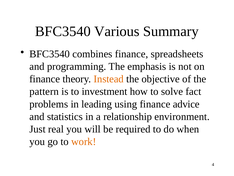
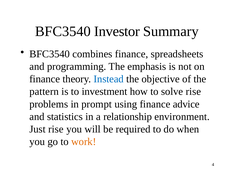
Various: Various -> Investor
Instead colour: orange -> blue
solve fact: fact -> rise
leading: leading -> prompt
Just real: real -> rise
